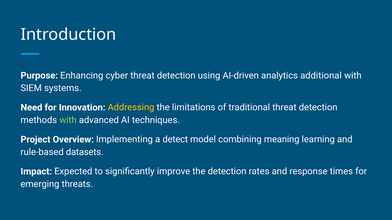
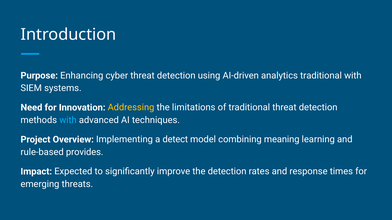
analytics additional: additional -> traditional
with at (68, 120) colour: light green -> light blue
datasets: datasets -> provides
